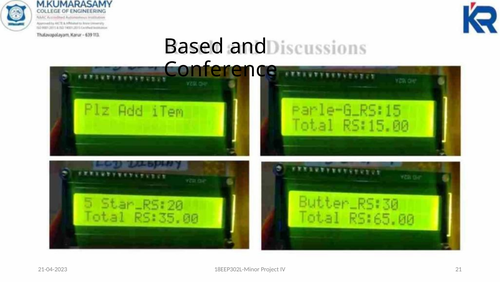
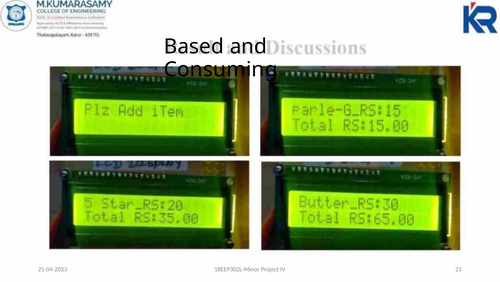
Conference: Conference -> Consuming
